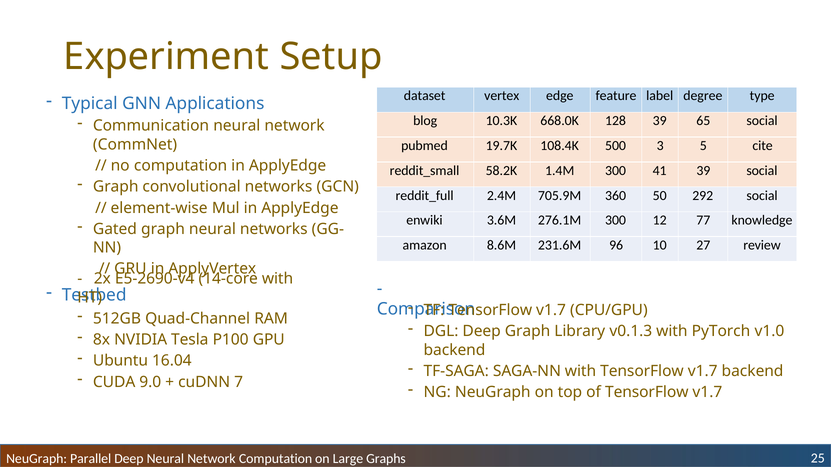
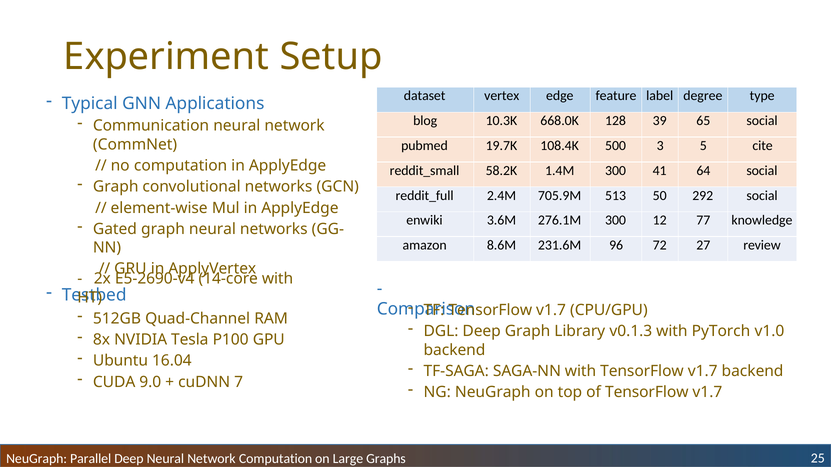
41 39: 39 -> 64
360: 360 -> 513
10: 10 -> 72
